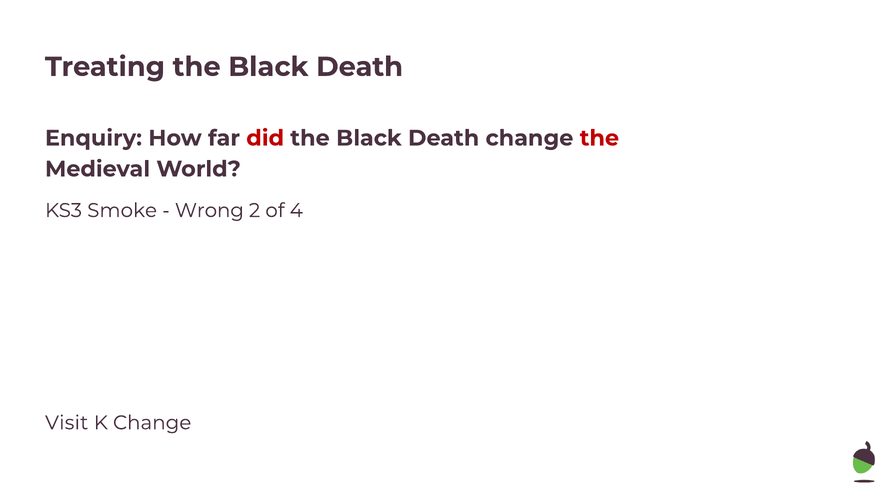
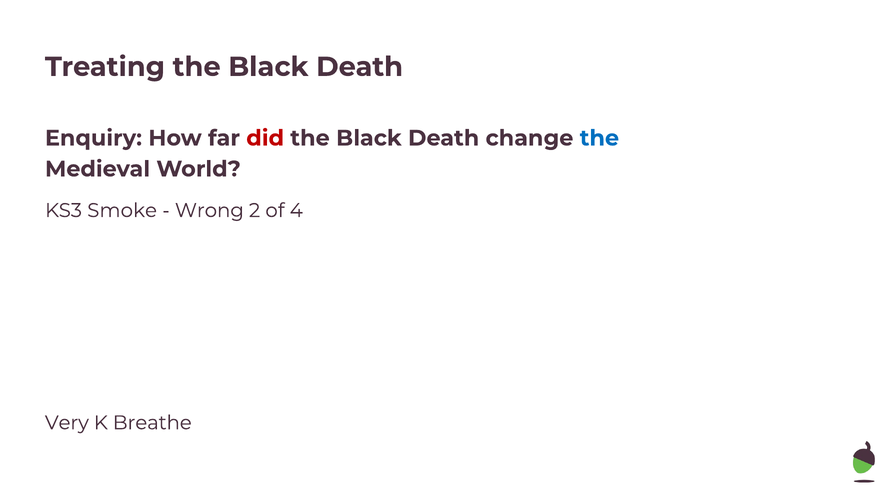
the at (599, 138) colour: red -> blue
Visit: Visit -> Very
K Change: Change -> Breathe
